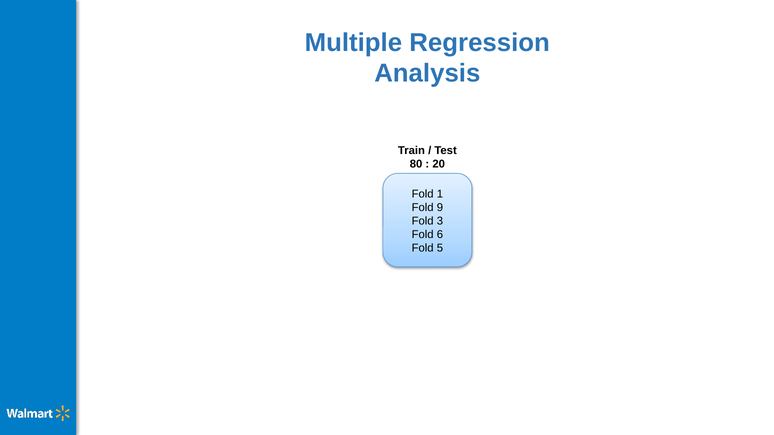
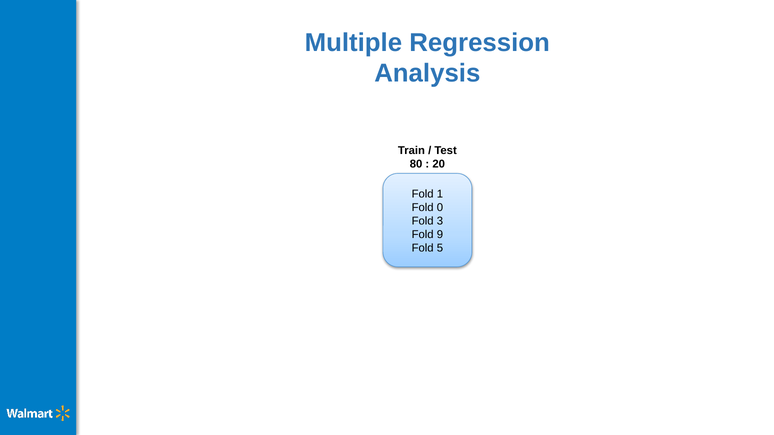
9: 9 -> 0
6: 6 -> 9
